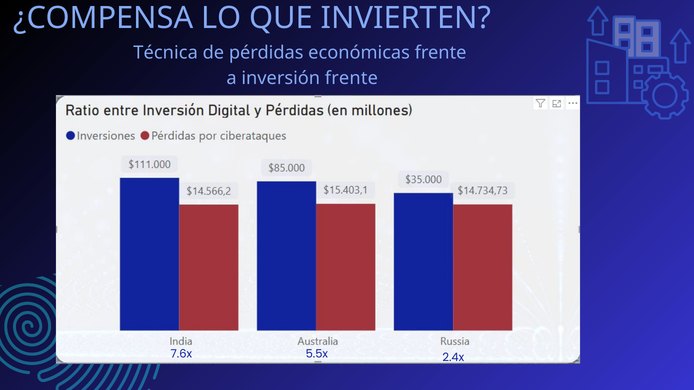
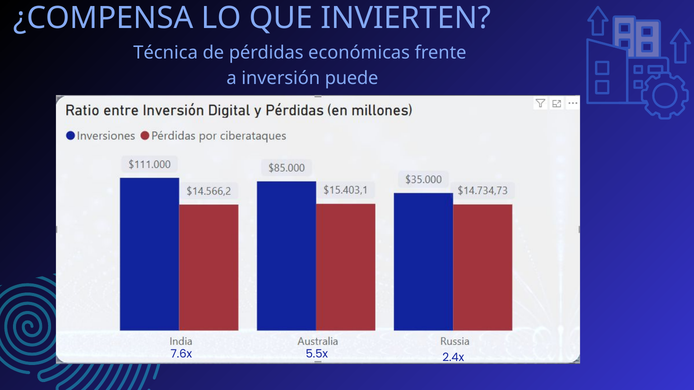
inversión frente: frente -> puede
